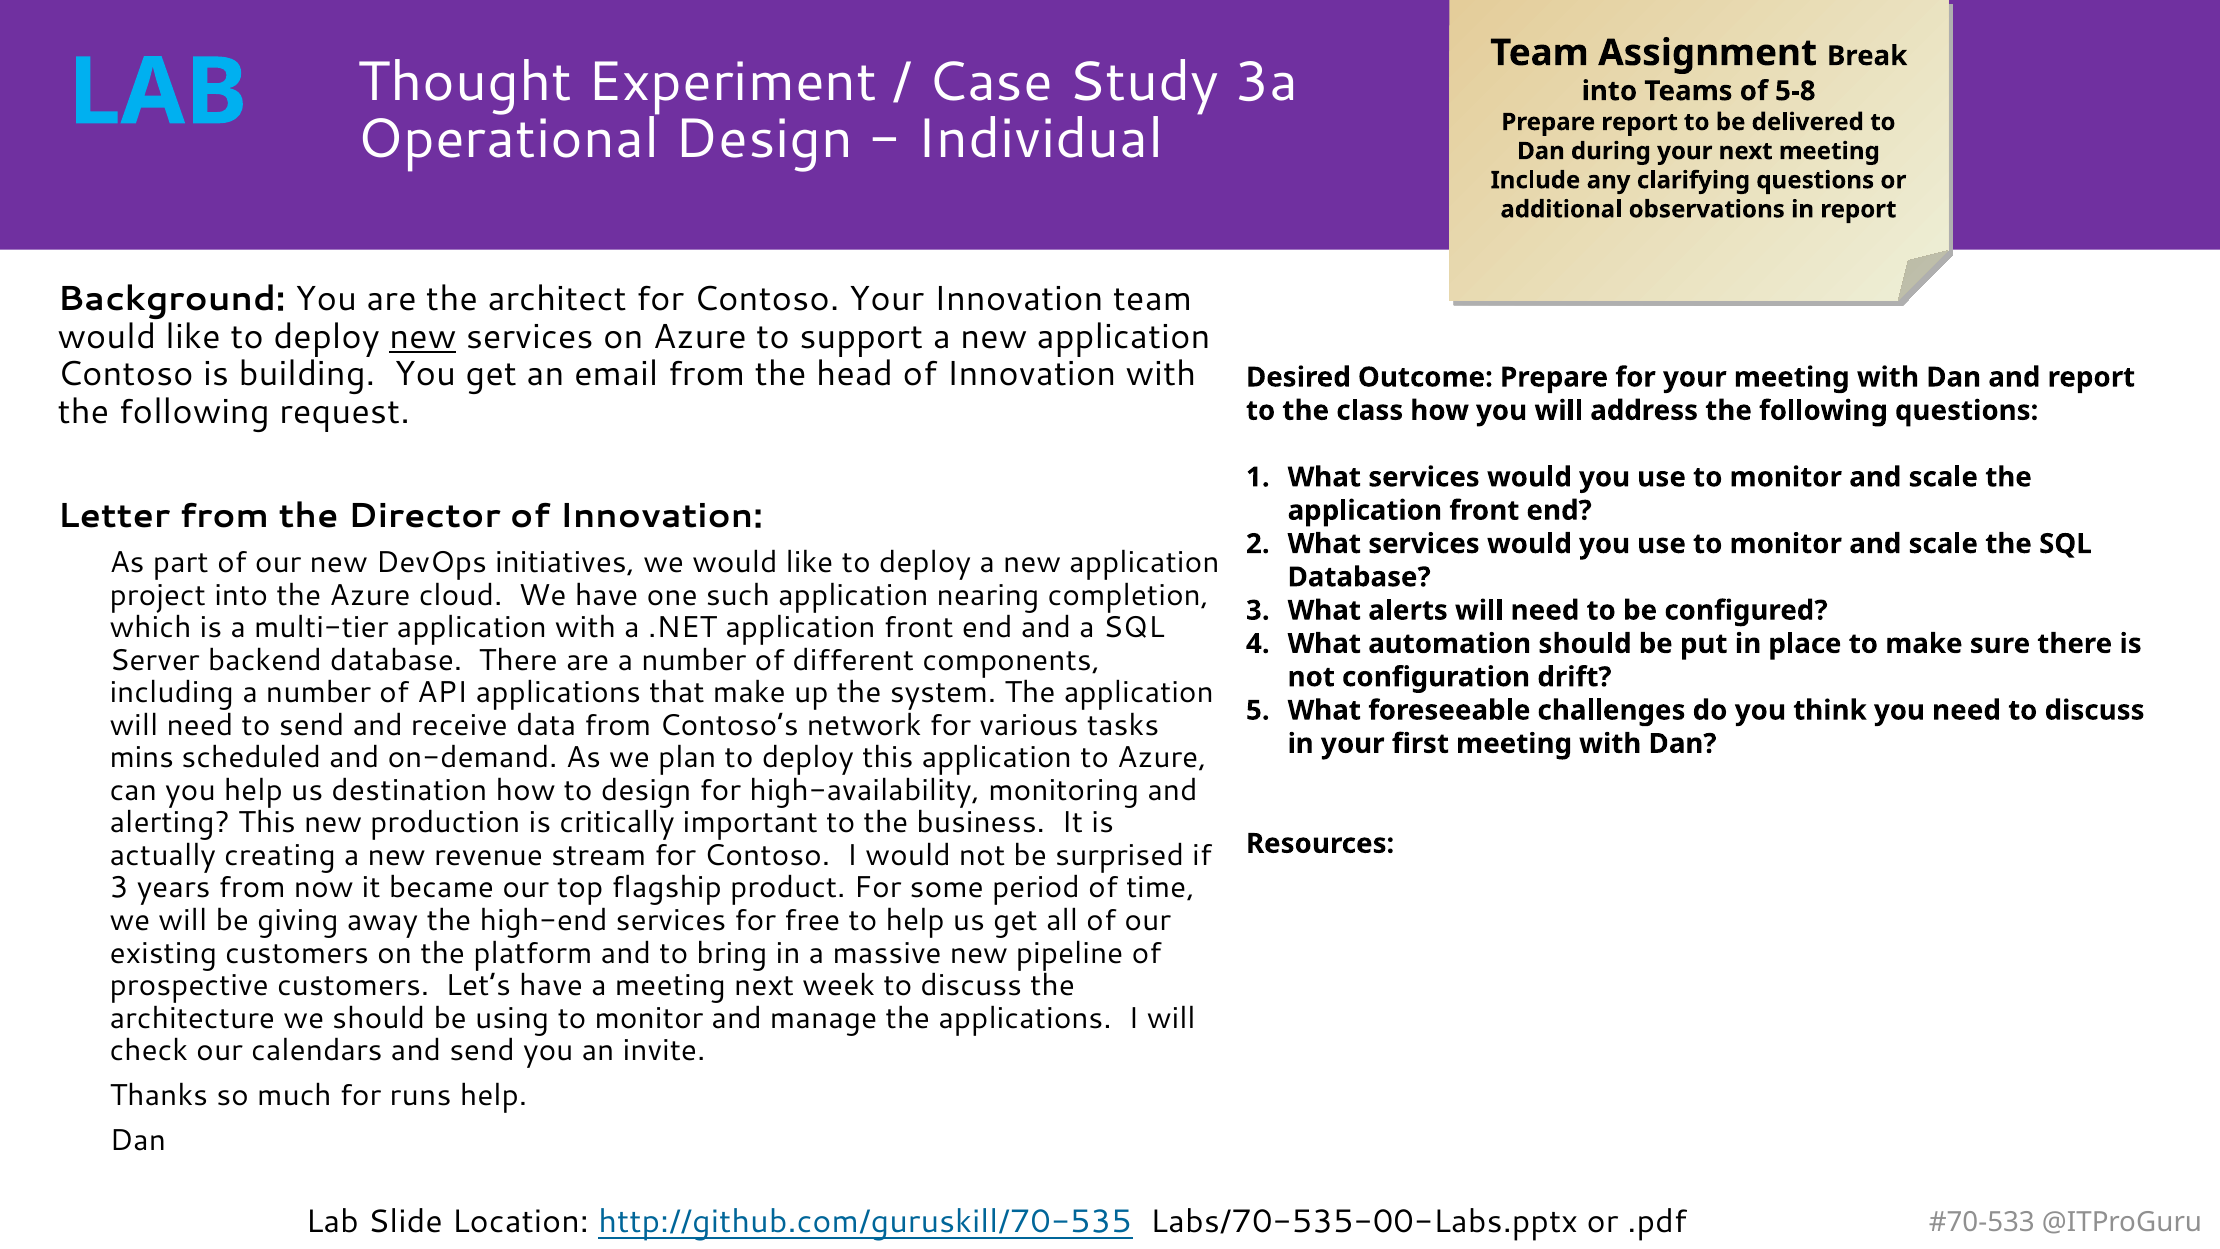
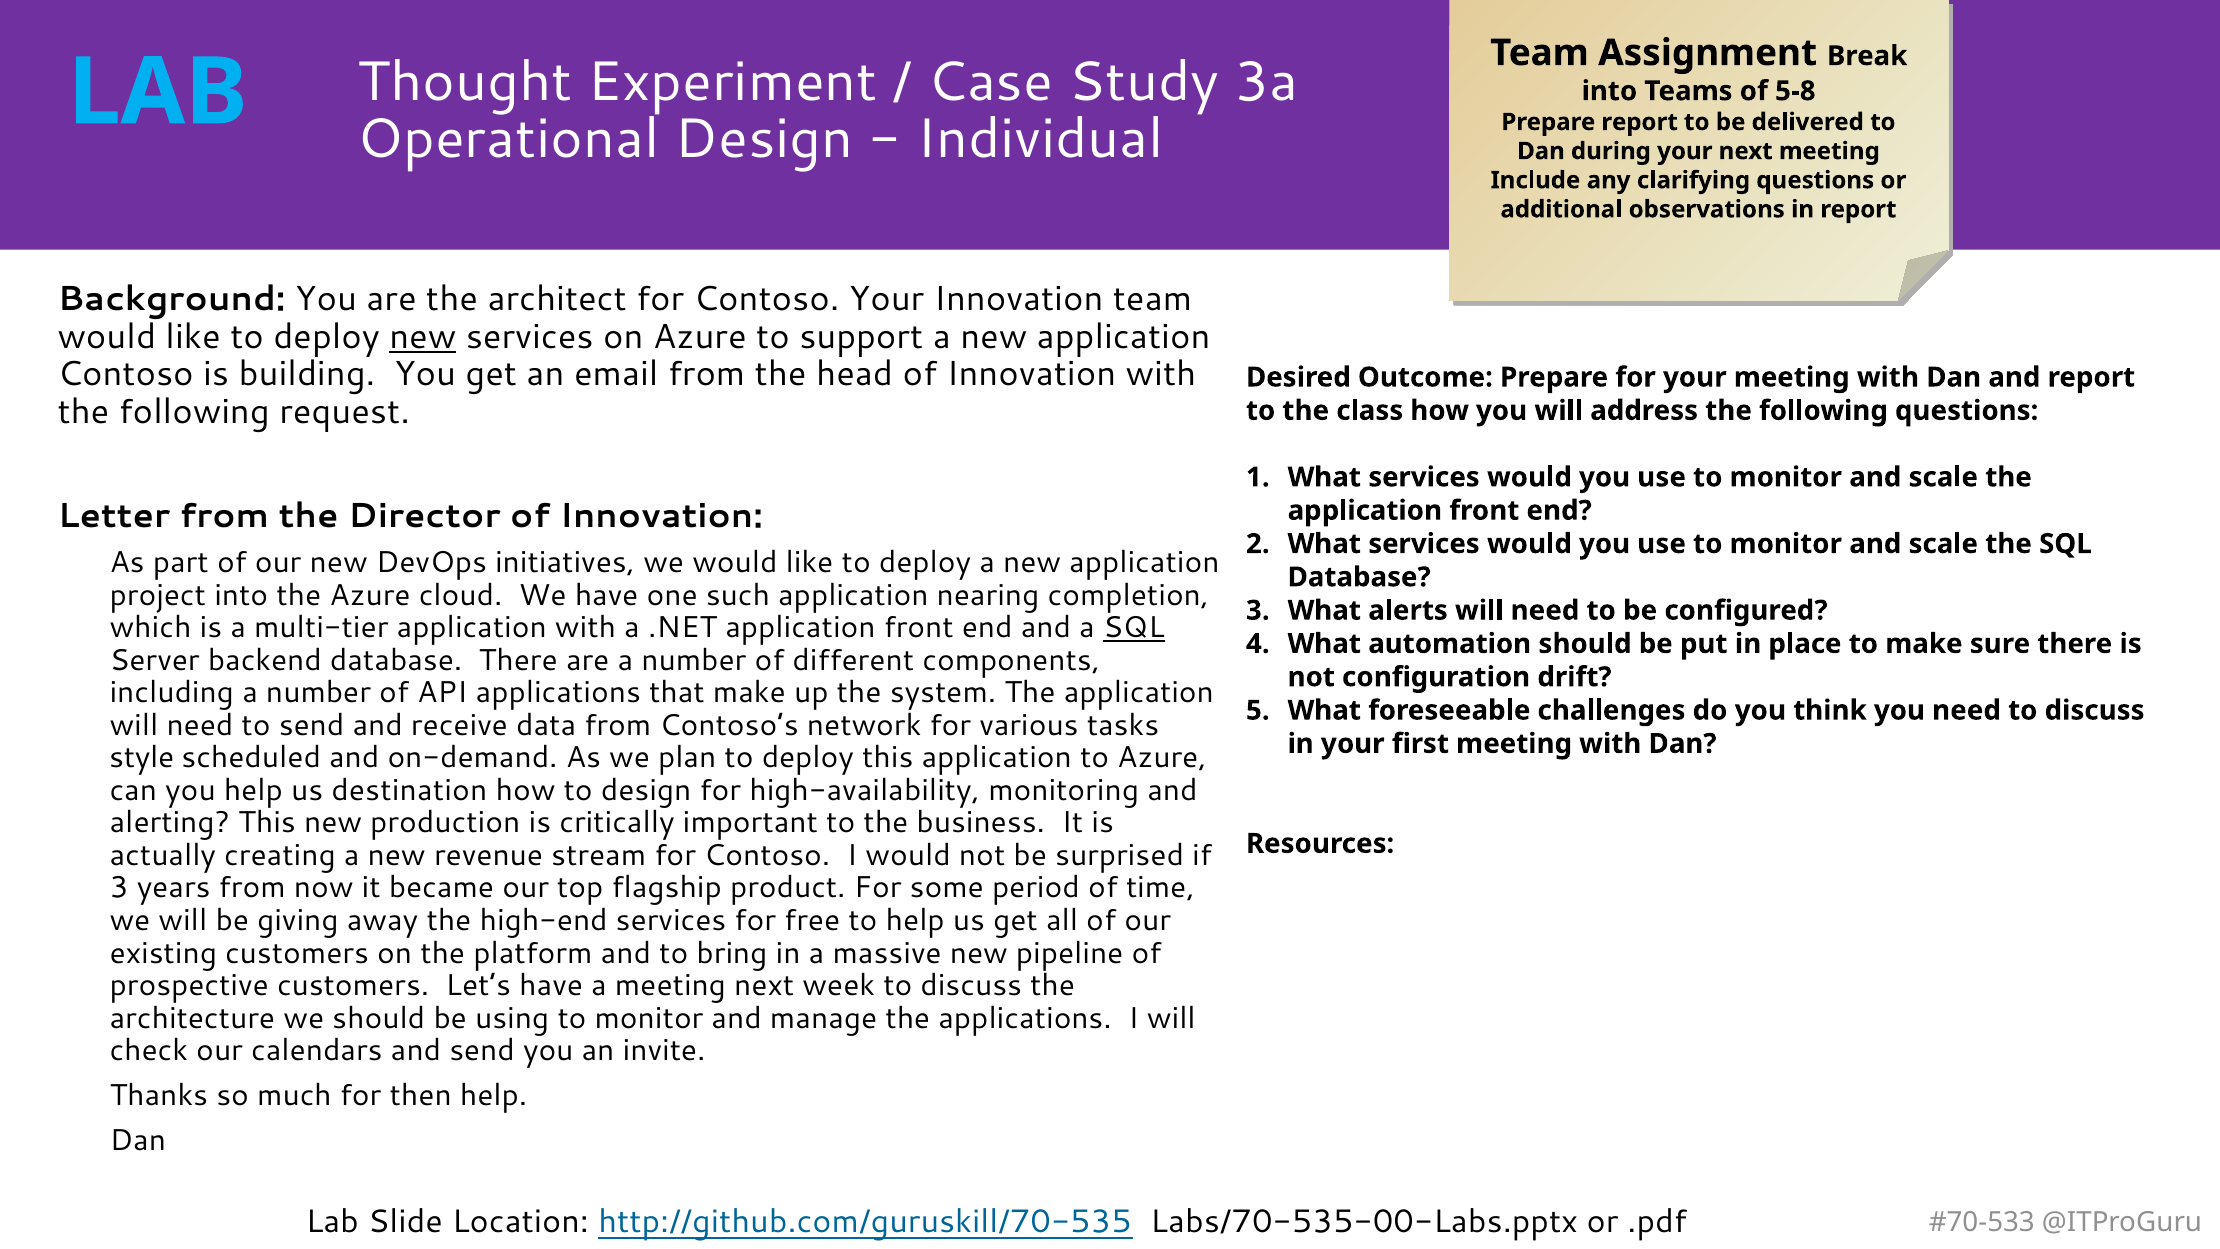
SQL at (1134, 628) underline: none -> present
mins: mins -> style
runs: runs -> then
